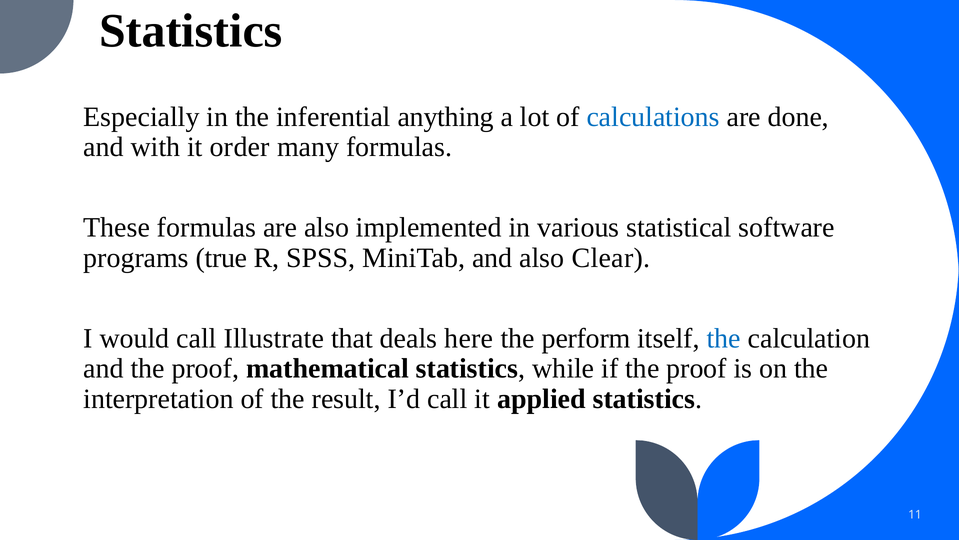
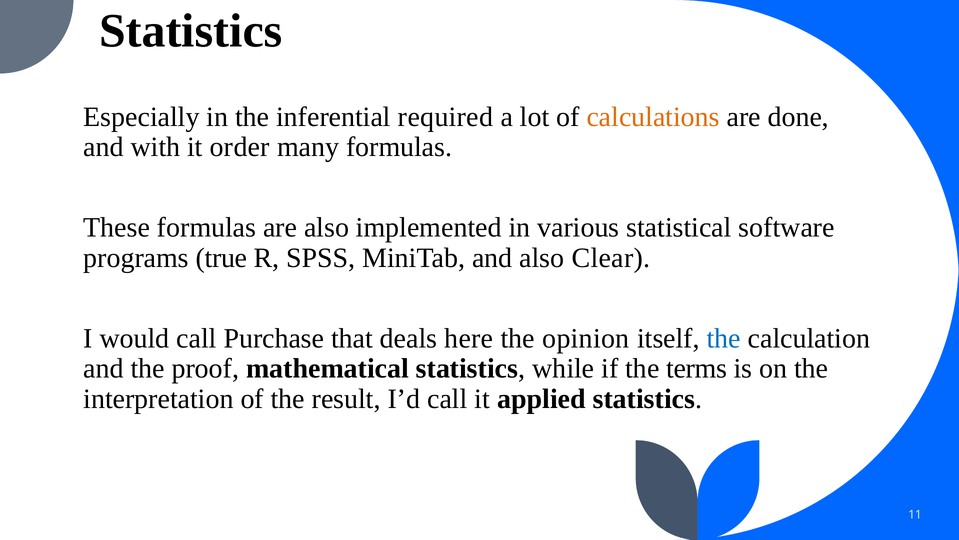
anything: anything -> required
calculations colour: blue -> orange
Illustrate: Illustrate -> Purchase
perform: perform -> opinion
if the proof: proof -> terms
